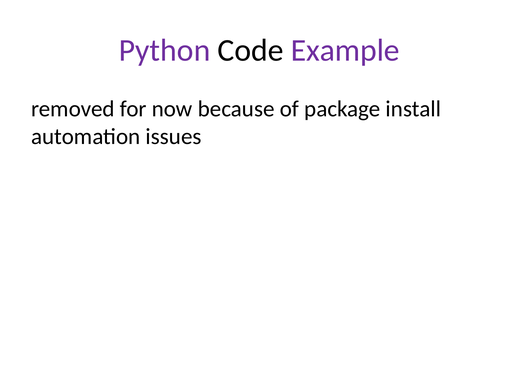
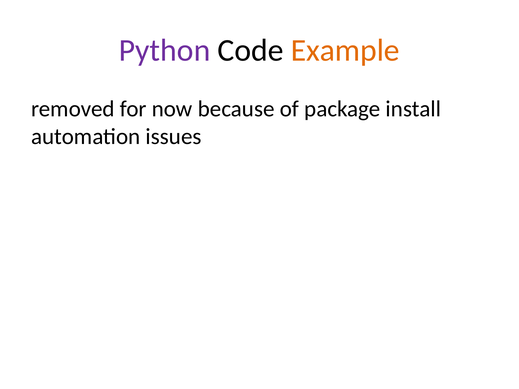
Example colour: purple -> orange
